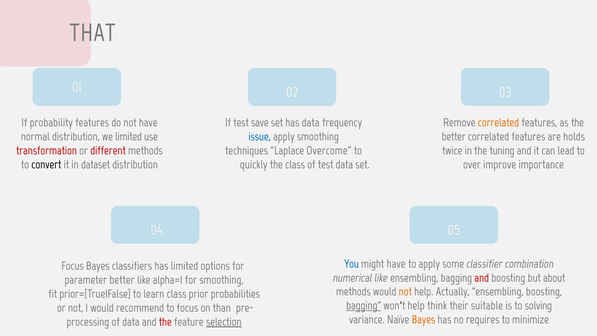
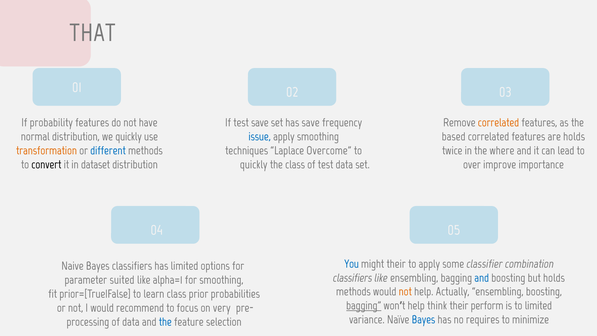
has data: data -> save
we limited: limited -> quickly
better at (454, 137): better -> based
transformation colour: red -> orange
different colour: red -> blue
tuning: tuning -> where
might have: have -> their
Focus at (72, 266): Focus -> Naive
numerical at (353, 278): numerical -> classifiers
and at (482, 278) colour: red -> blue
but about: about -> holds
parameter better: better -> suited
suitable: suitable -> perform
to solving: solving -> limited
than: than -> very
Bayes at (423, 320) colour: orange -> blue
the at (165, 322) colour: red -> blue
selection underline: present -> none
